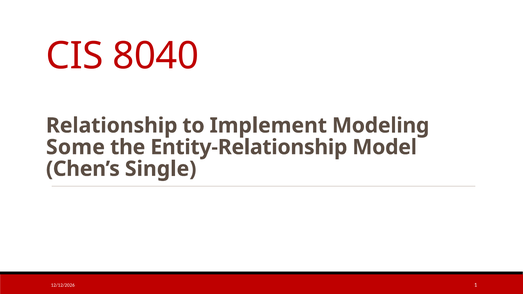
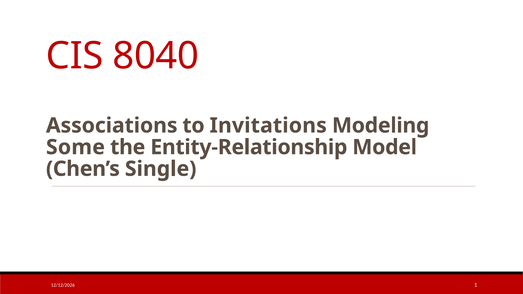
Relationship: Relationship -> Associations
Implement: Implement -> Invitations
